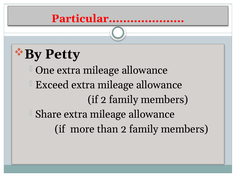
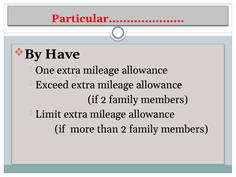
Petty: Petty -> Have
Share: Share -> Limit
